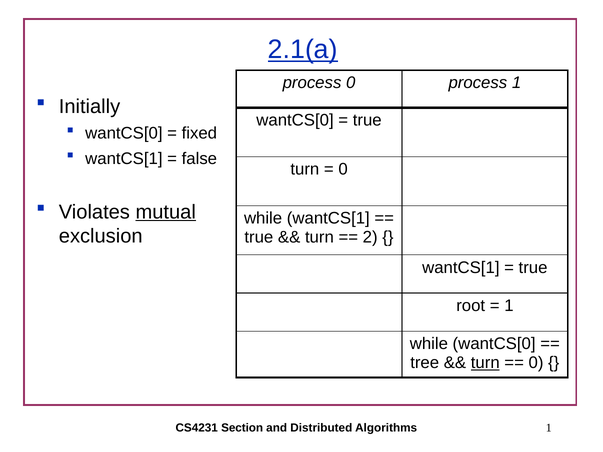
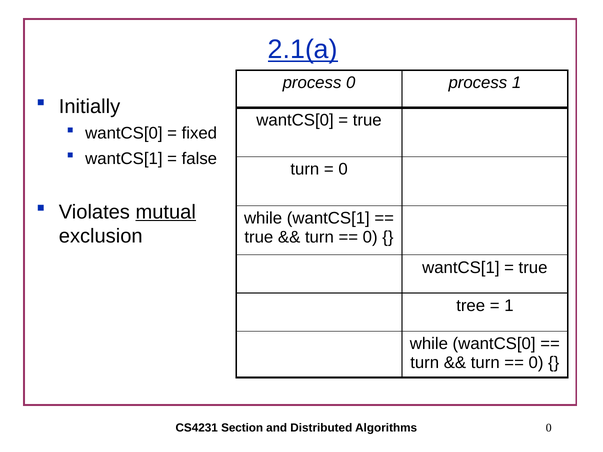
2 at (370, 237): 2 -> 0
root: root -> tree
tree at (425, 363): tree -> turn
turn at (485, 363) underline: present -> none
Algorithms 1: 1 -> 0
